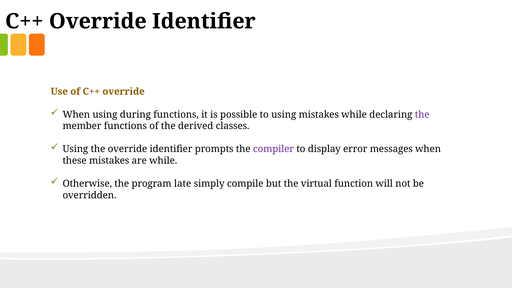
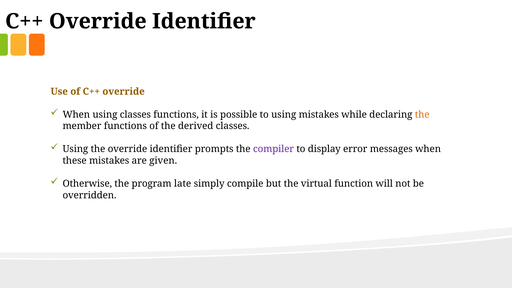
using during: during -> classes
the at (422, 115) colour: purple -> orange
are while: while -> given
